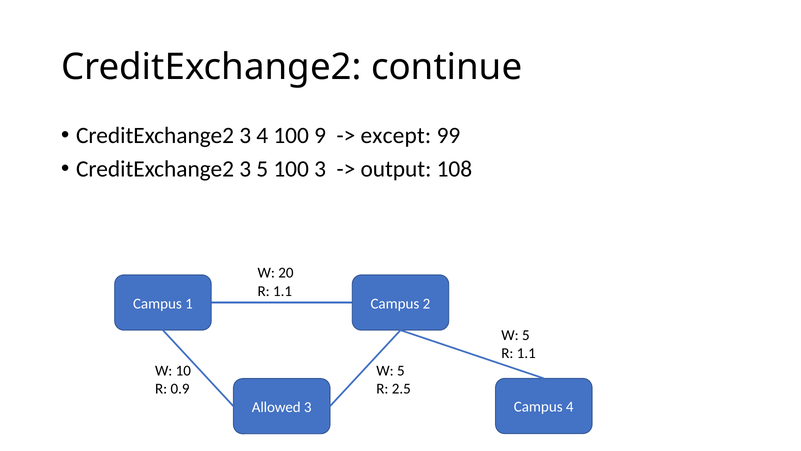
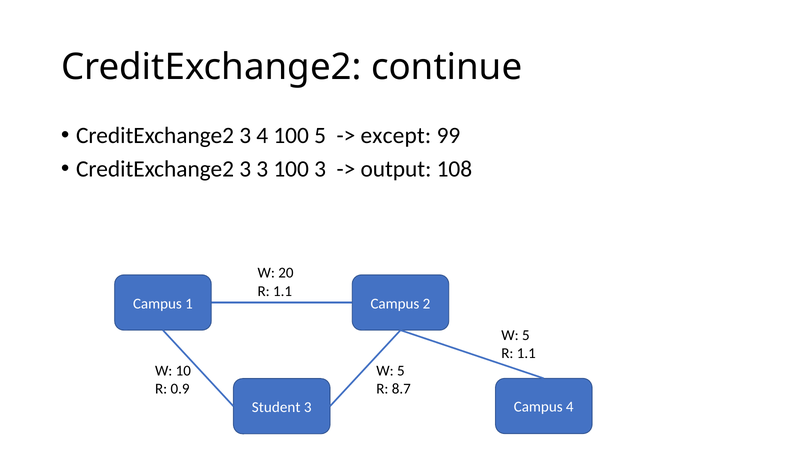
100 9: 9 -> 5
3 5: 5 -> 3
2.5: 2.5 -> 8.7
Allowed: Allowed -> Student
